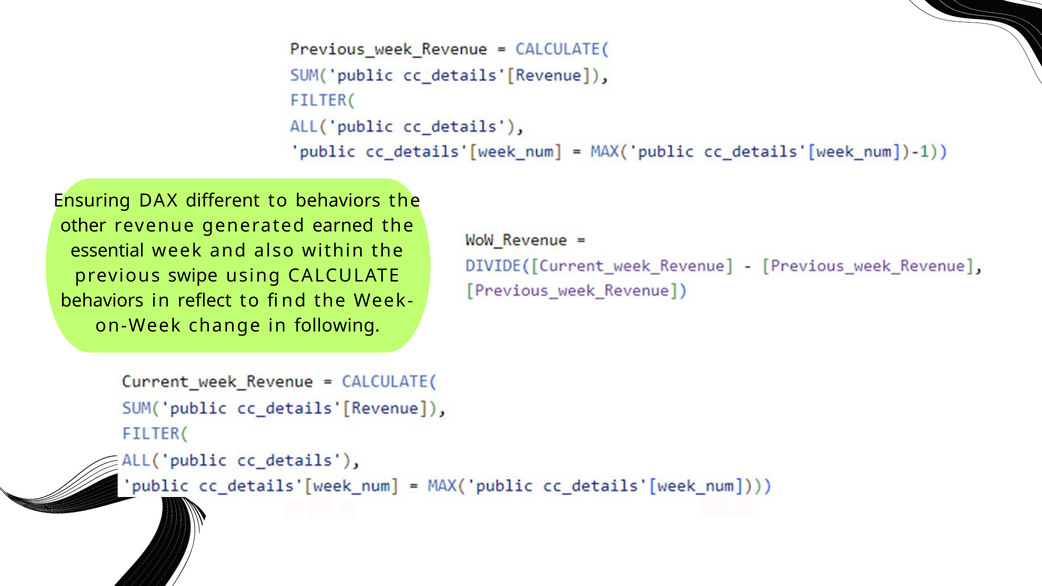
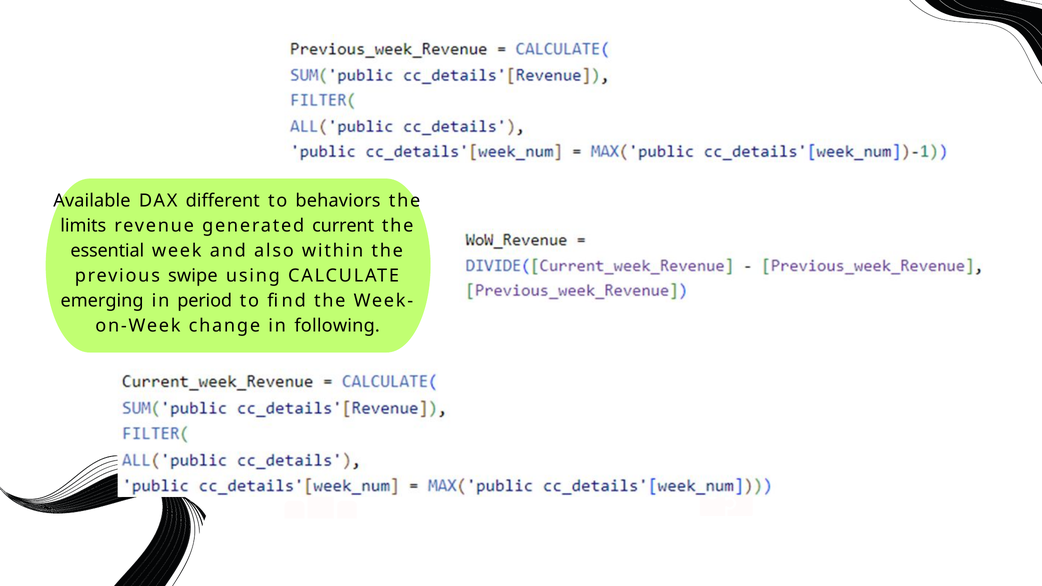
Ensuring: Ensuring -> Available
other: other -> limits
earned: earned -> current
behaviors at (102, 301): behaviors -> emerging
reflect: reflect -> period
